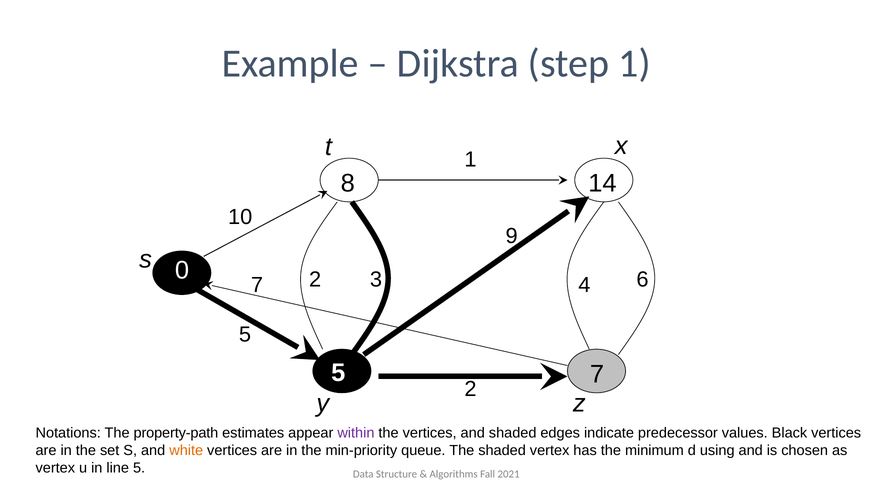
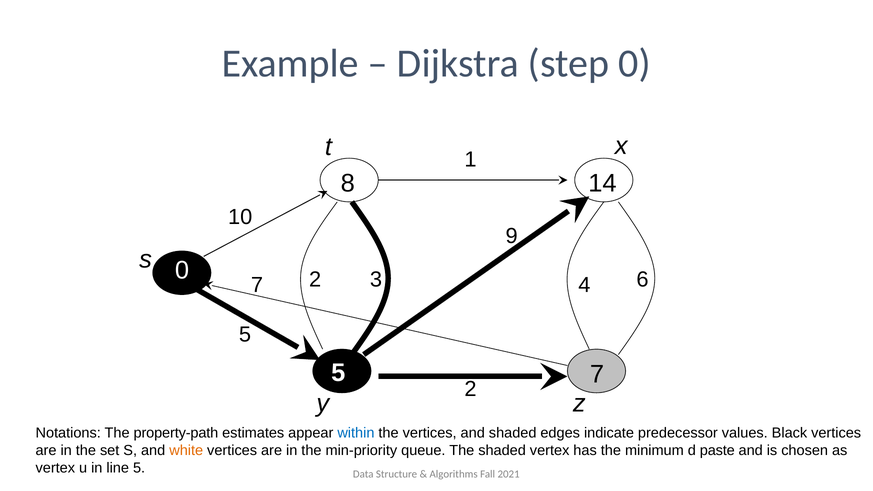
step 1: 1 -> 0
within colour: purple -> blue
using: using -> paste
